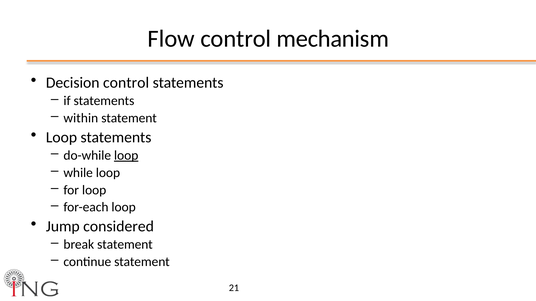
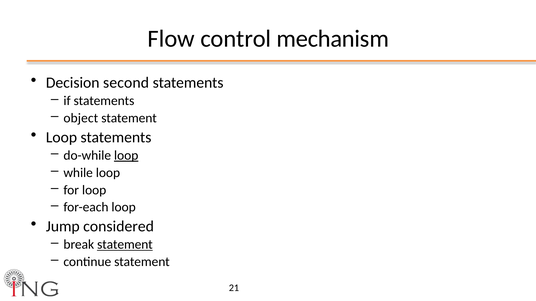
Decision control: control -> second
within: within -> object
statement at (125, 245) underline: none -> present
